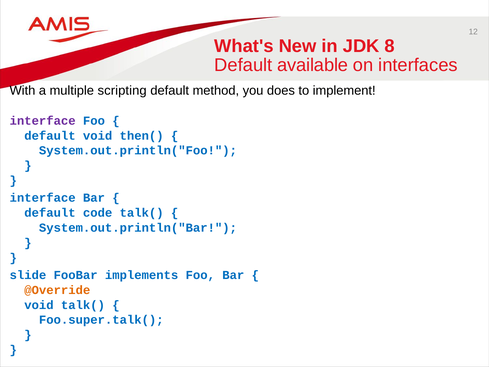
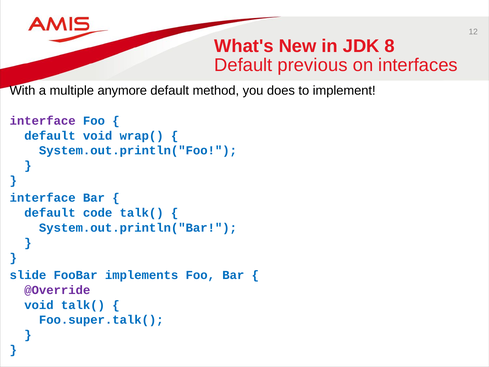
available: available -> previous
scripting: scripting -> anymore
then(: then( -> wrap(
@Override colour: orange -> purple
